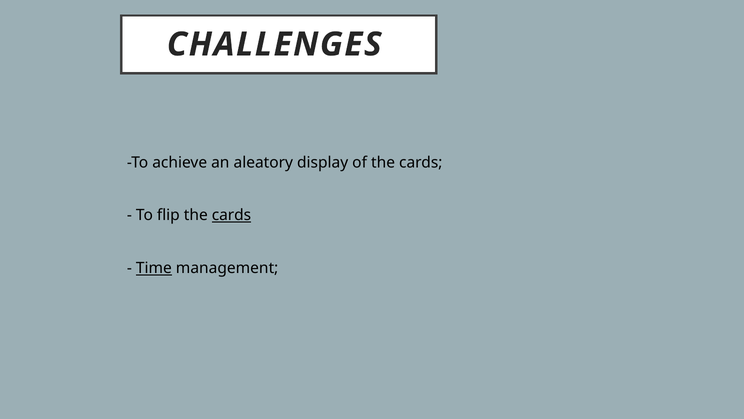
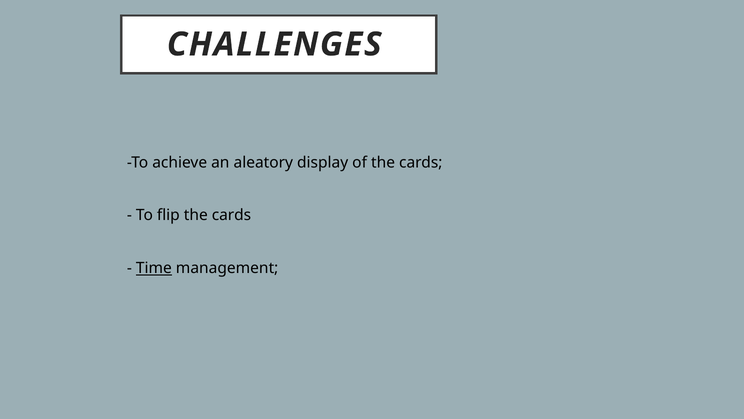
cards at (231, 215) underline: present -> none
